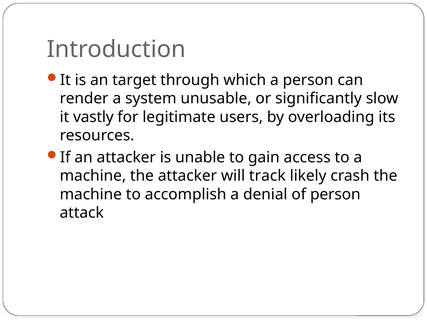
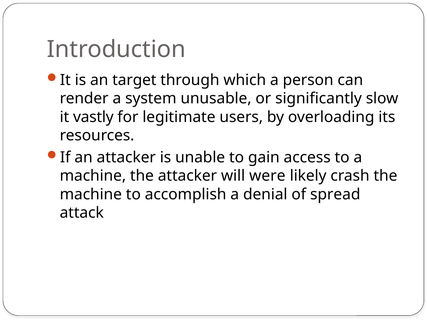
track: track -> were
of person: person -> spread
